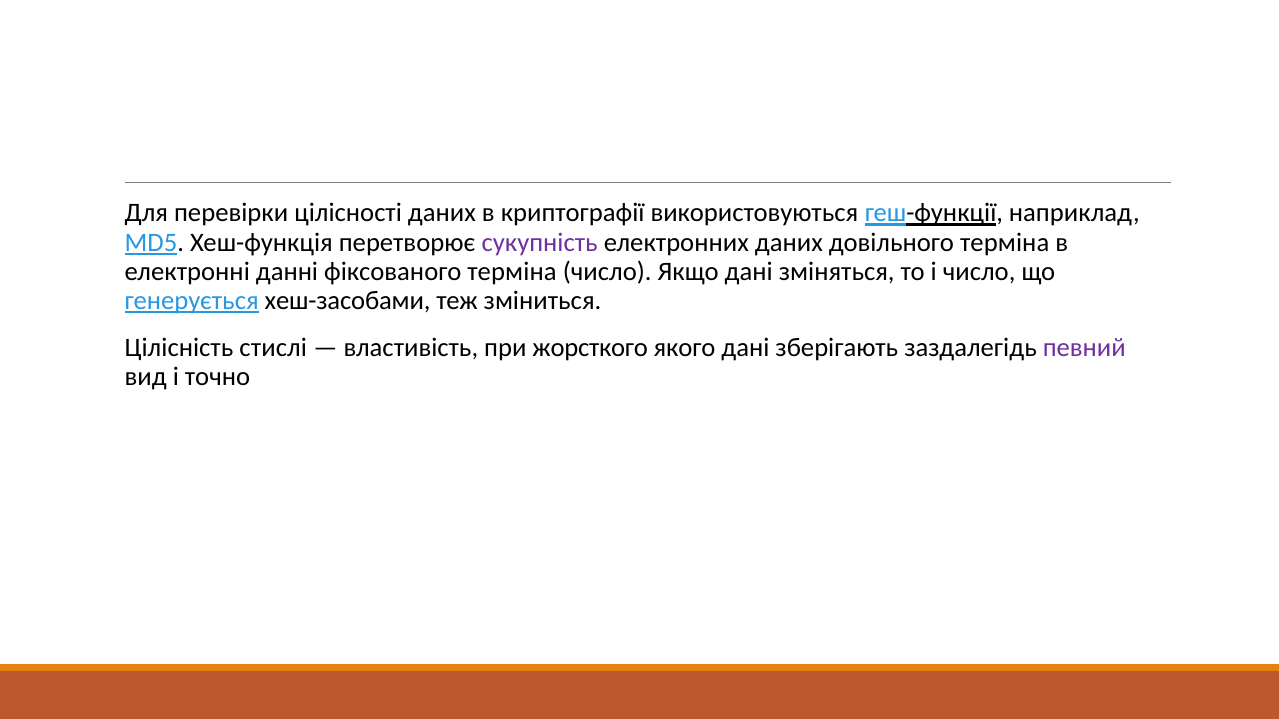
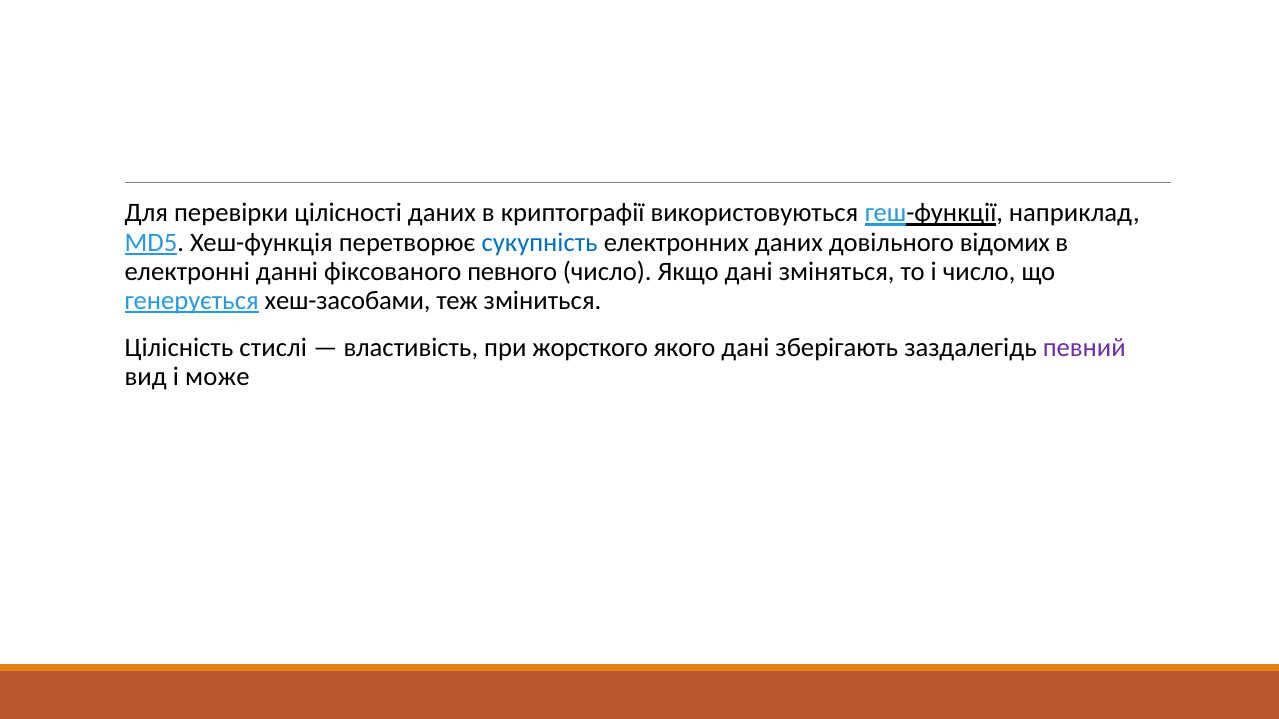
сукупність colour: purple -> blue
довільного терміна: терміна -> відомих
фіксованого терміна: терміна -> певного
точно: точно -> може
